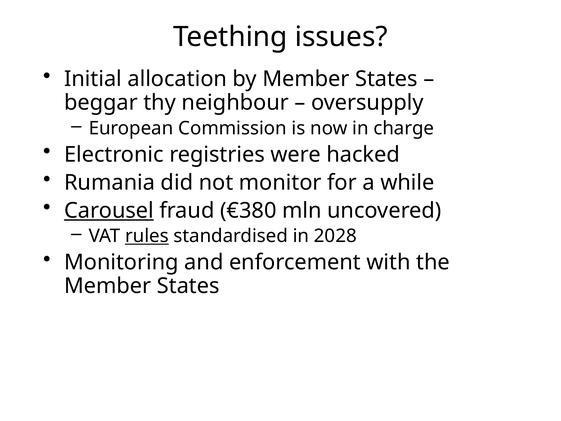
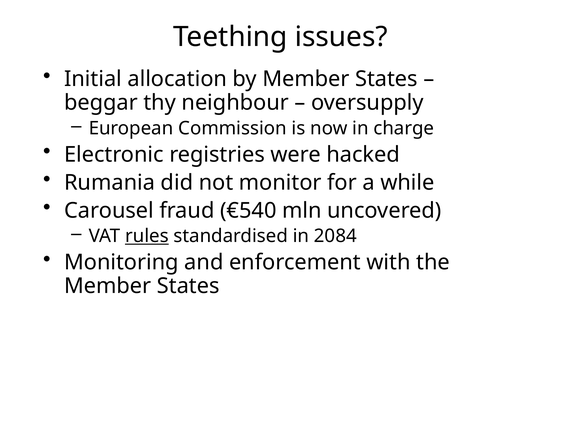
Carousel underline: present -> none
€380: €380 -> €540
2028: 2028 -> 2084
